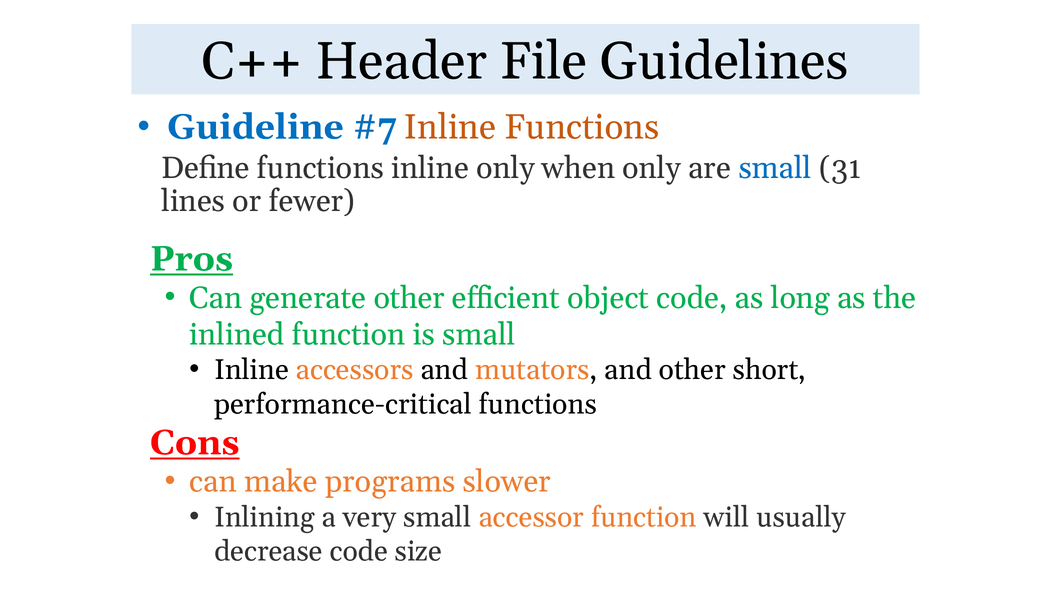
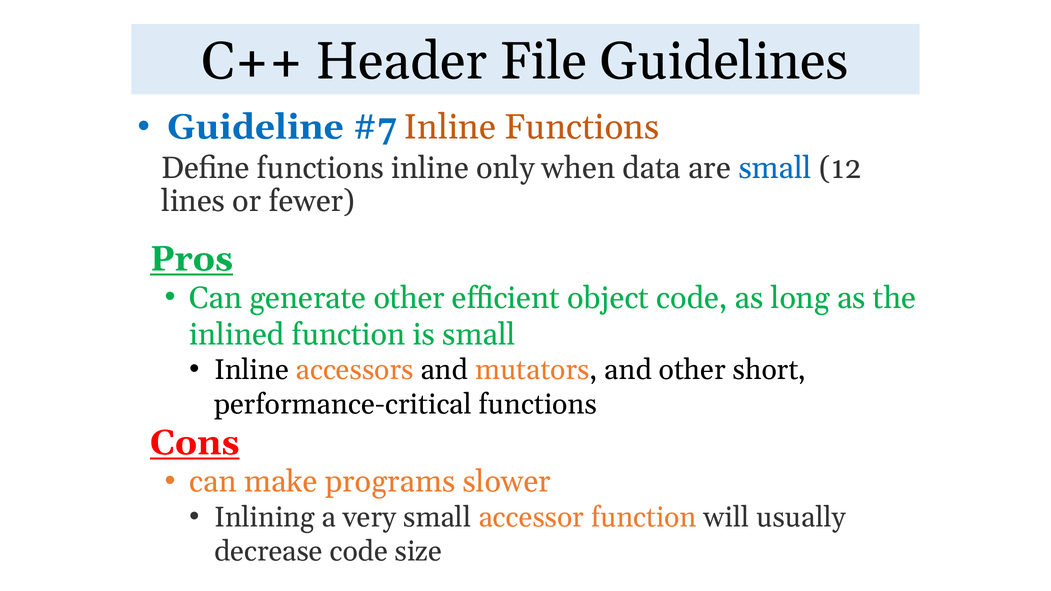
when only: only -> data
31: 31 -> 12
